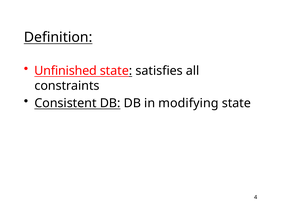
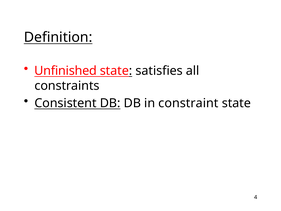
modifying: modifying -> constraint
